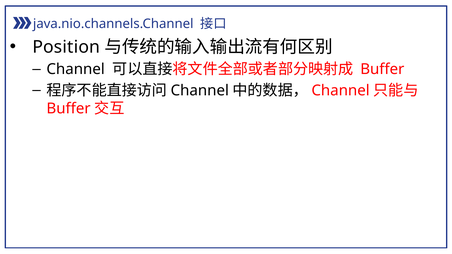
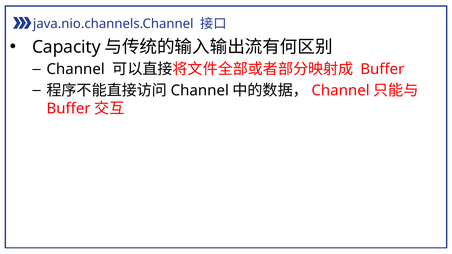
Position: Position -> Capacity
